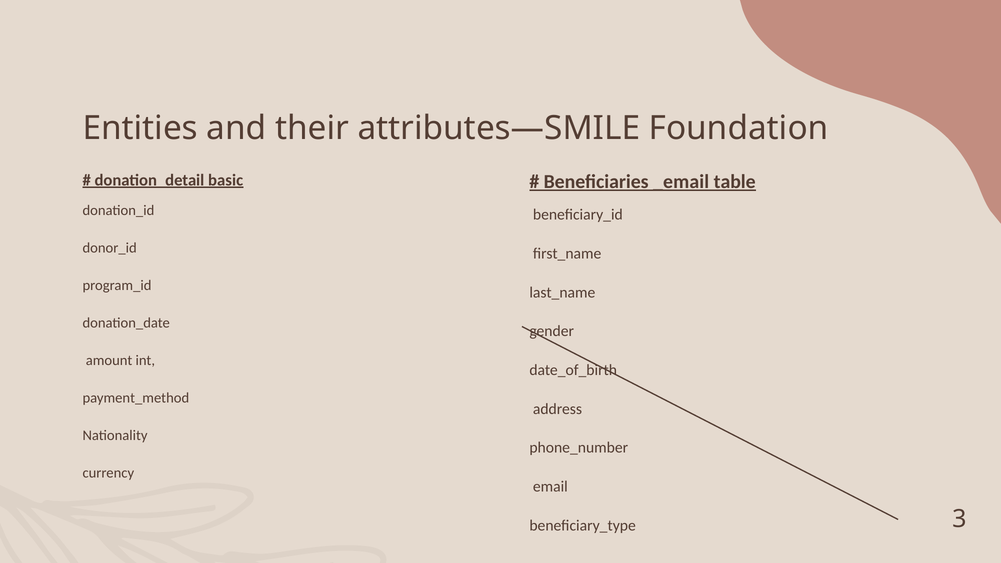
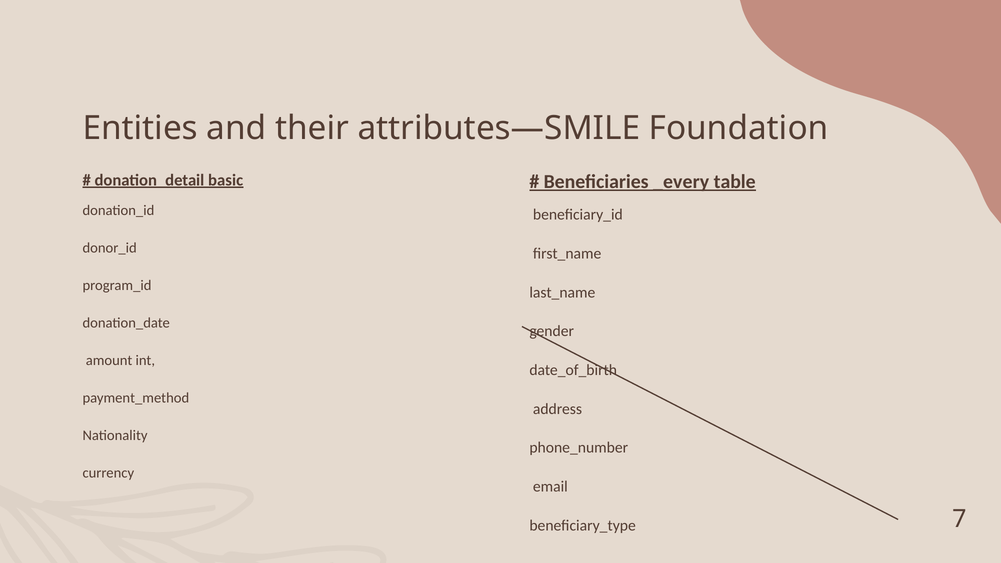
_email: _email -> _every
3: 3 -> 7
